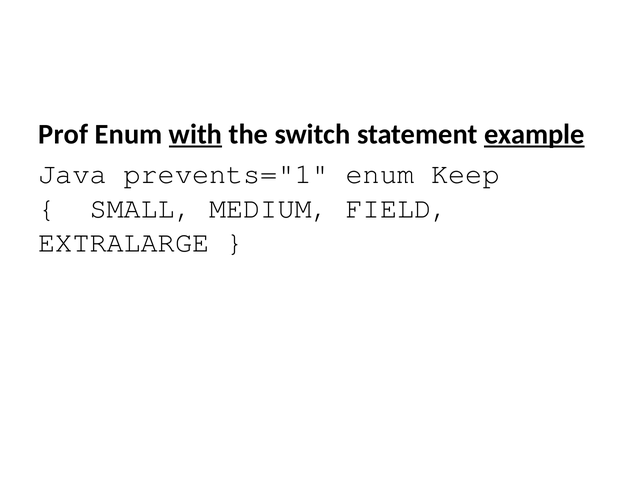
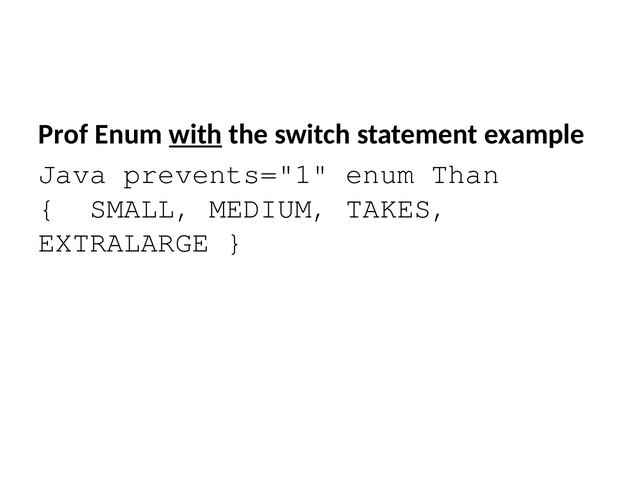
example underline: present -> none
Keep: Keep -> Than
FIELD: FIELD -> TAKES
